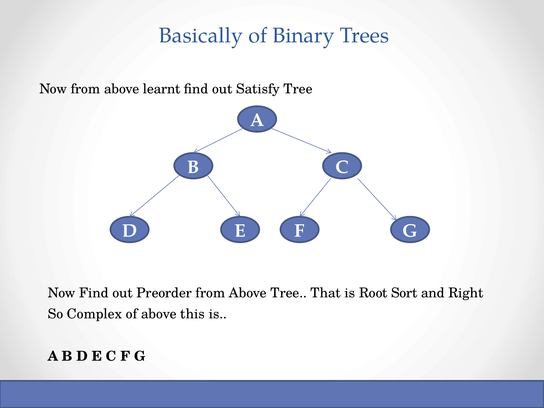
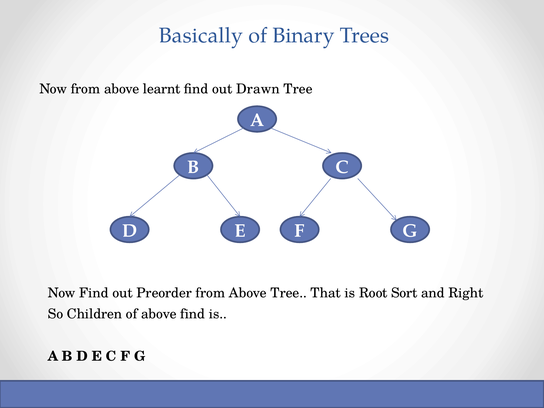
Satisfy: Satisfy -> Drawn
Complex: Complex -> Children
above this: this -> find
